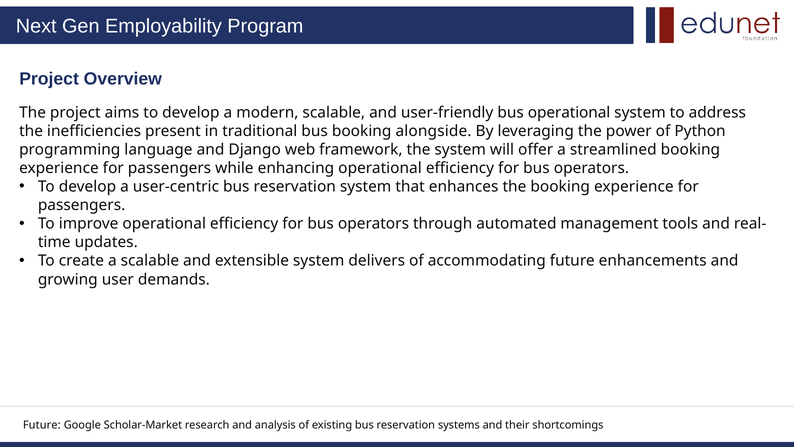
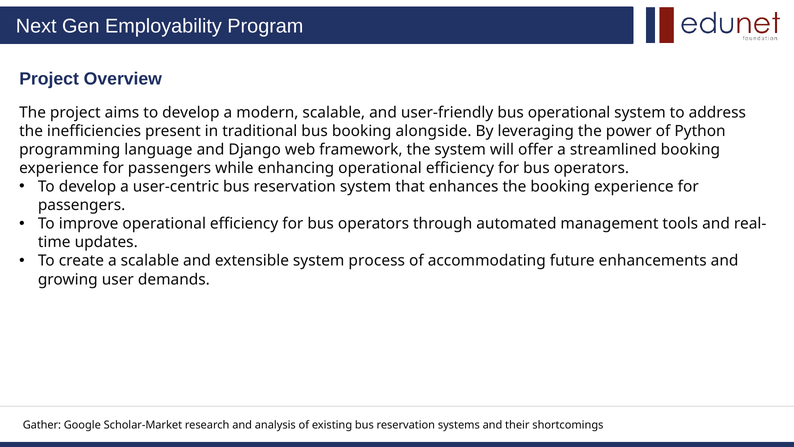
delivers: delivers -> process
Future at (42, 425): Future -> Gather
